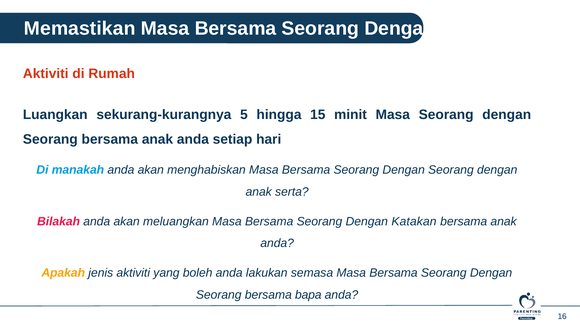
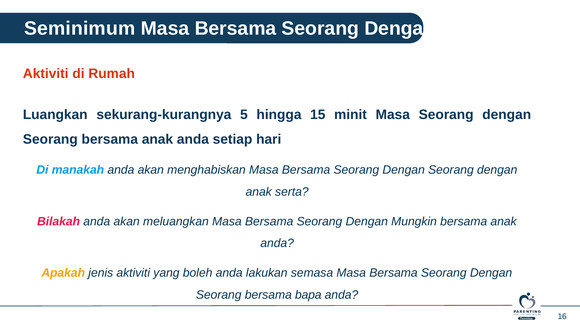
Memastikan: Memastikan -> Seminimum
Katakan: Katakan -> Mungkin
